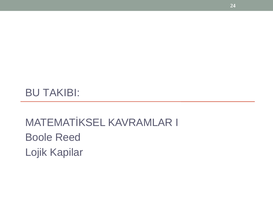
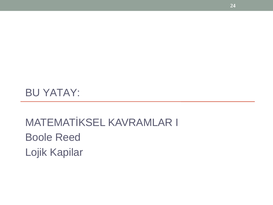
TAKIBI: TAKIBI -> YATAY
